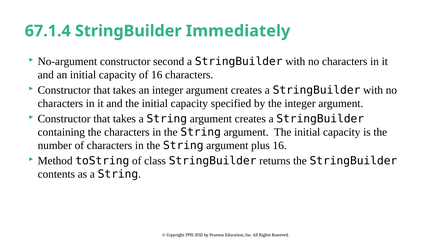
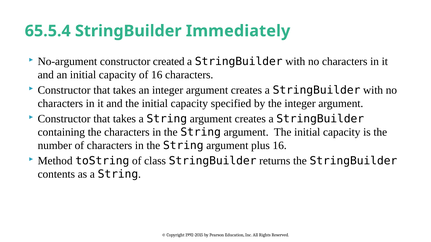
67.1.4: 67.1.4 -> 65.5.4
second: second -> created
